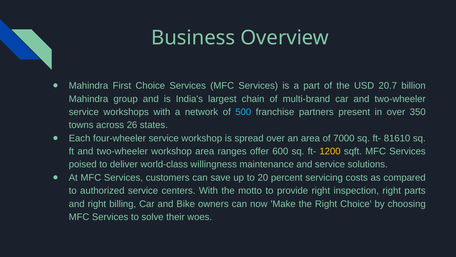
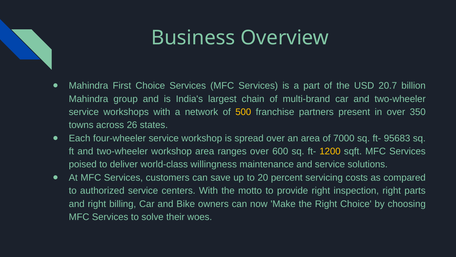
500 colour: light blue -> yellow
81610: 81610 -> 95683
ranges offer: offer -> over
